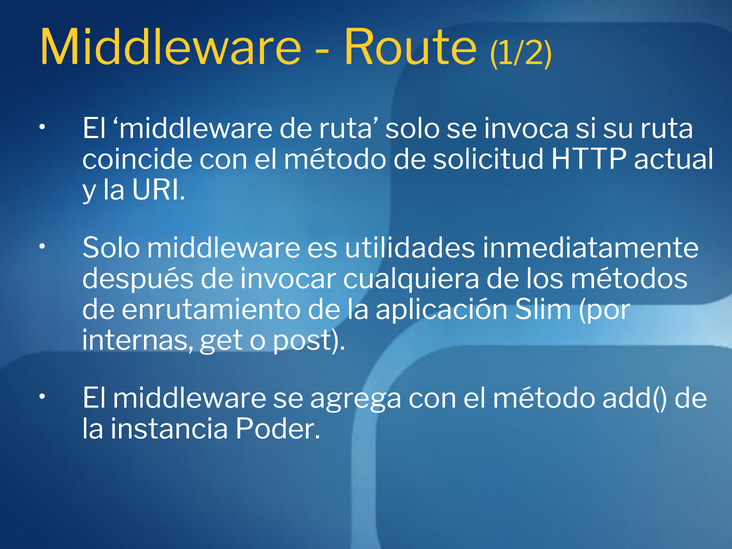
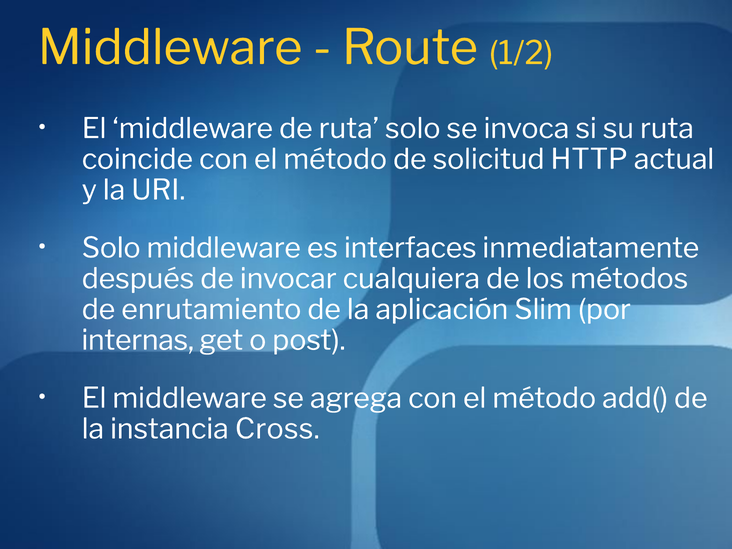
utilidades: utilidades -> interfaces
Poder: Poder -> Cross
